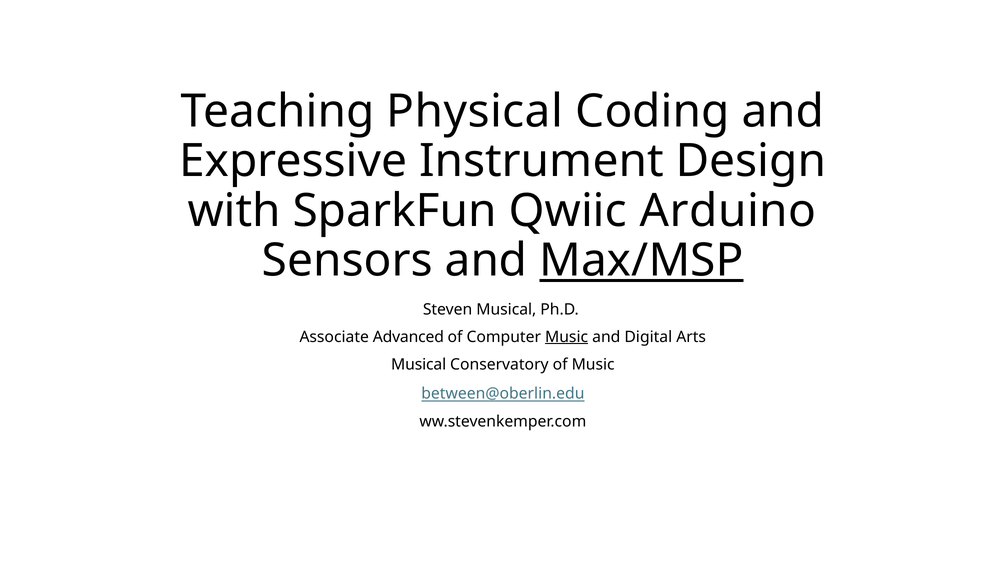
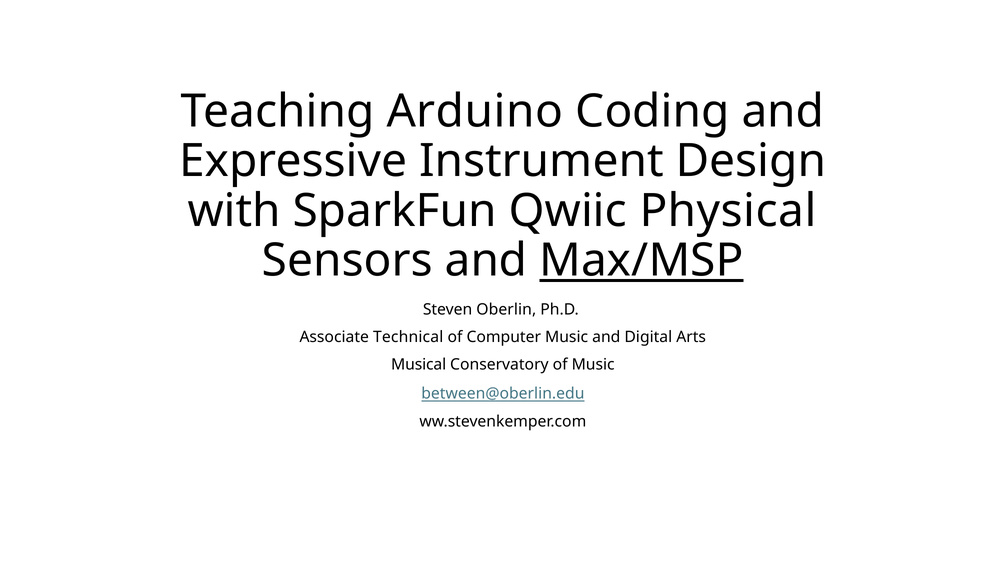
Physical: Physical -> Arduino
Arduino: Arduino -> Physical
Steven Musical: Musical -> Oberlin
Advanced: Advanced -> Technical
Music at (567, 337) underline: present -> none
